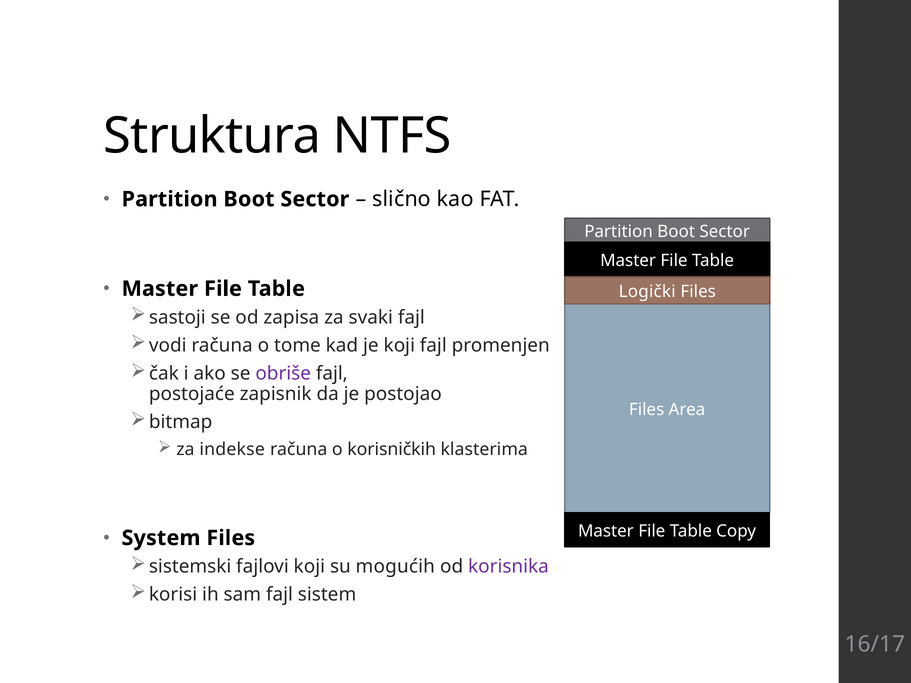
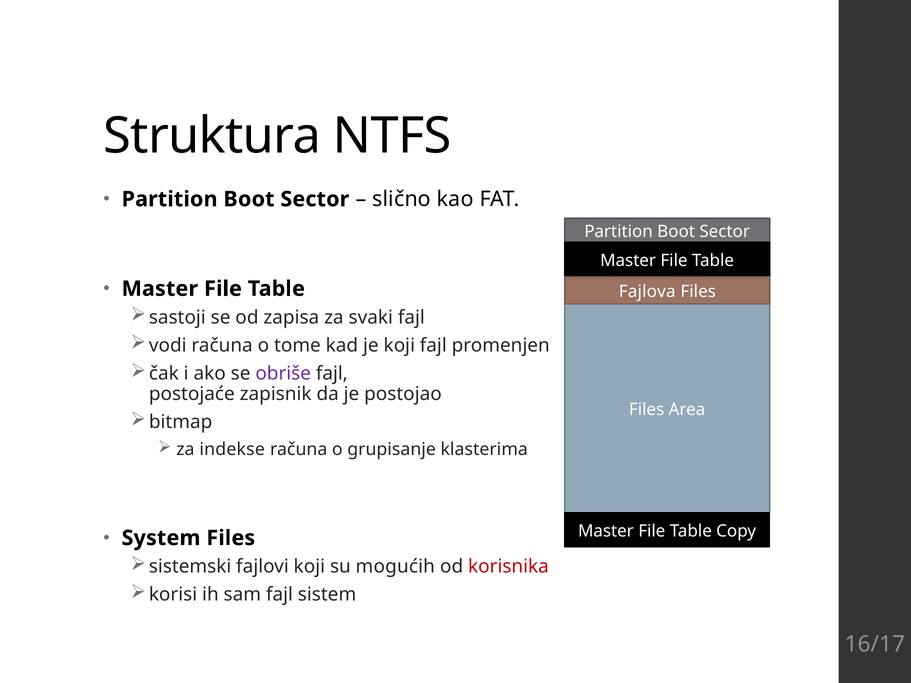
Logički: Logički -> Fajlova
korisničkih: korisničkih -> grupisanje
korisnika colour: purple -> red
